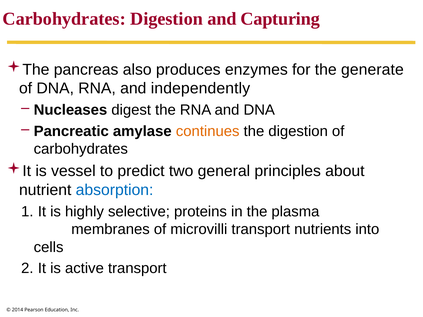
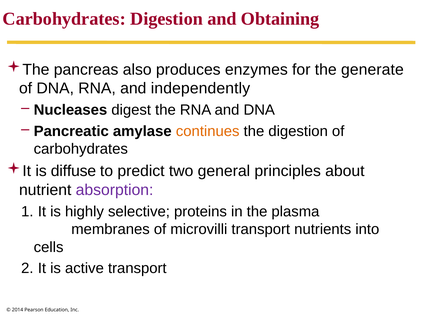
Capturing: Capturing -> Obtaining
vessel: vessel -> diffuse
absorption colour: blue -> purple
